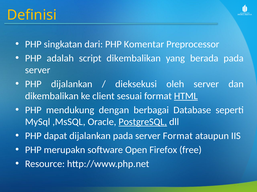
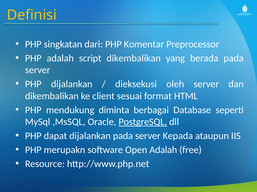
HTML underline: present -> none
dengan: dengan -> diminta
server Format: Format -> Kepada
Open Firefox: Firefox -> Adalah
